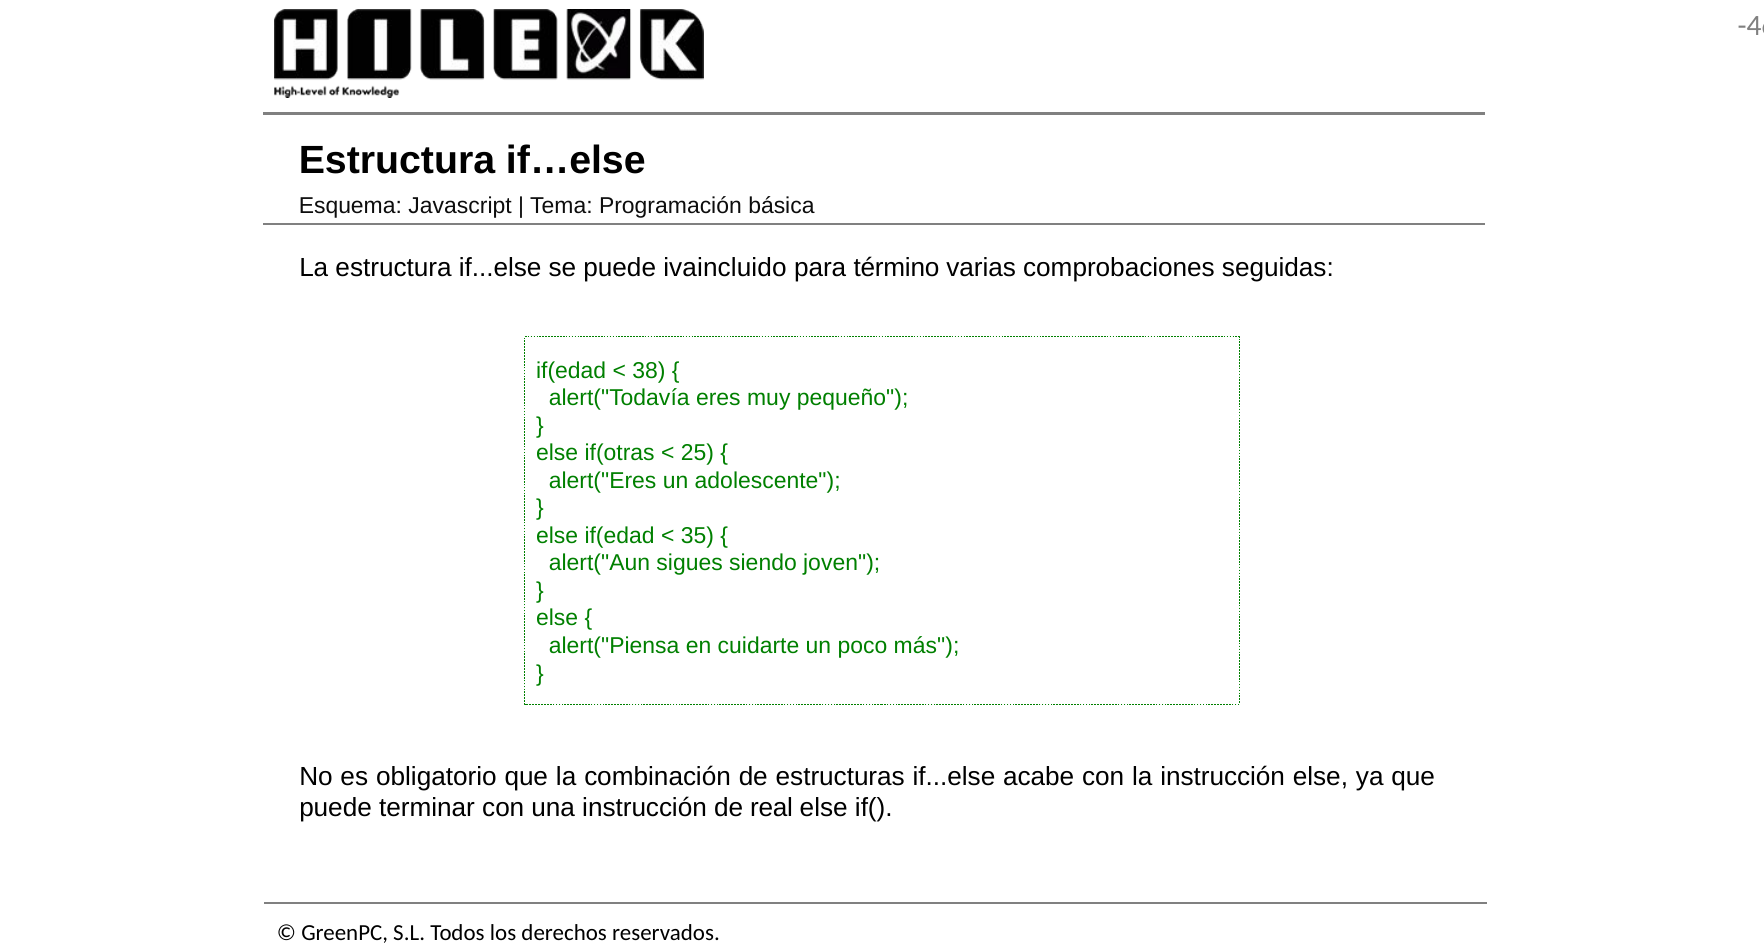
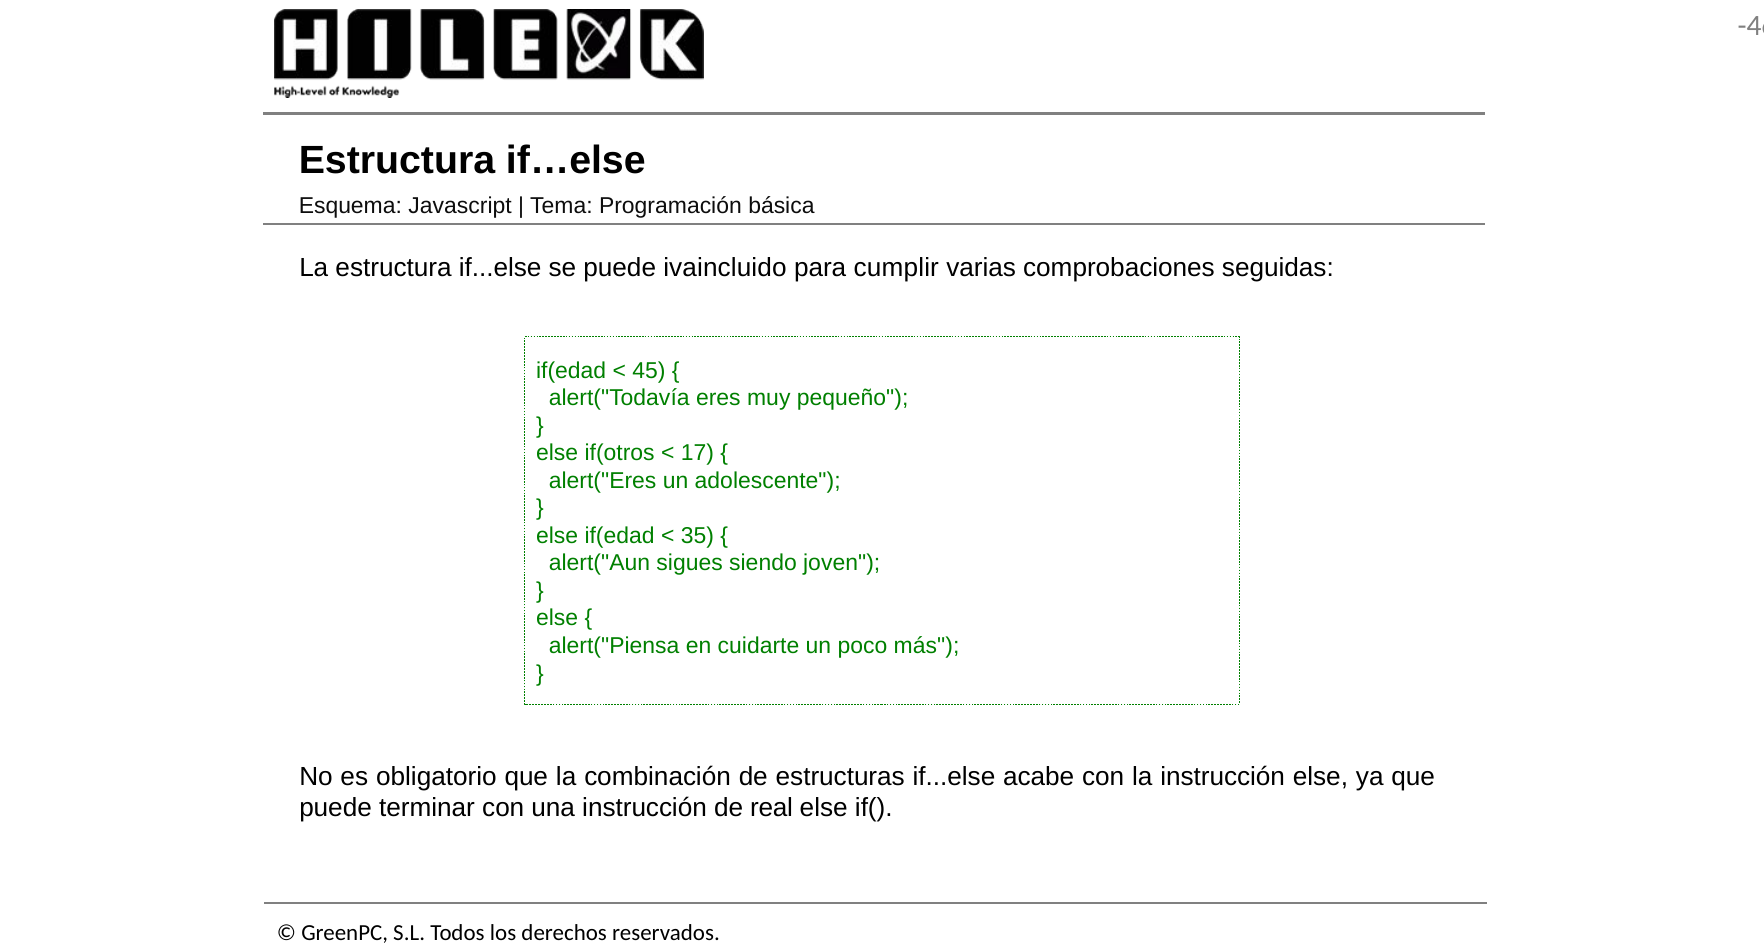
término: término -> cumplir
38: 38 -> 45
if(otras: if(otras -> if(otros
25: 25 -> 17
